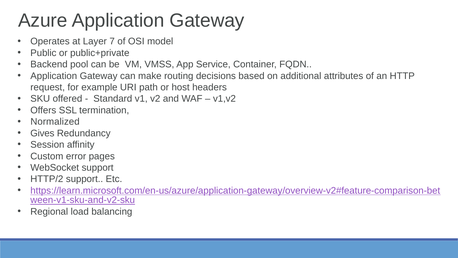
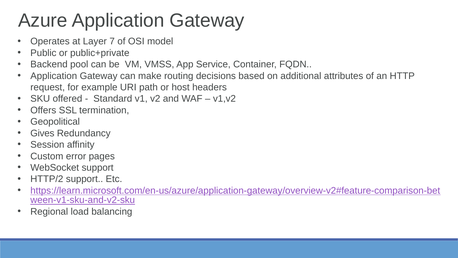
Normalized: Normalized -> Geopolitical
